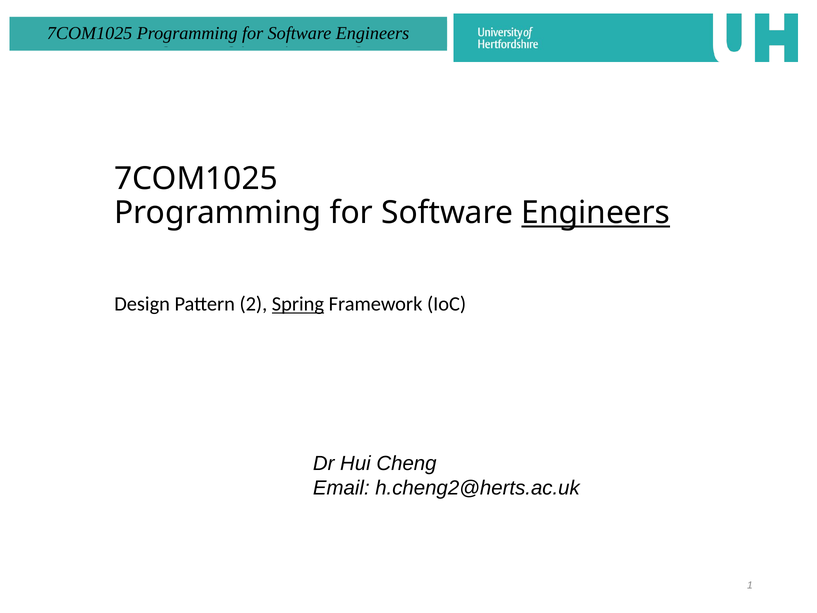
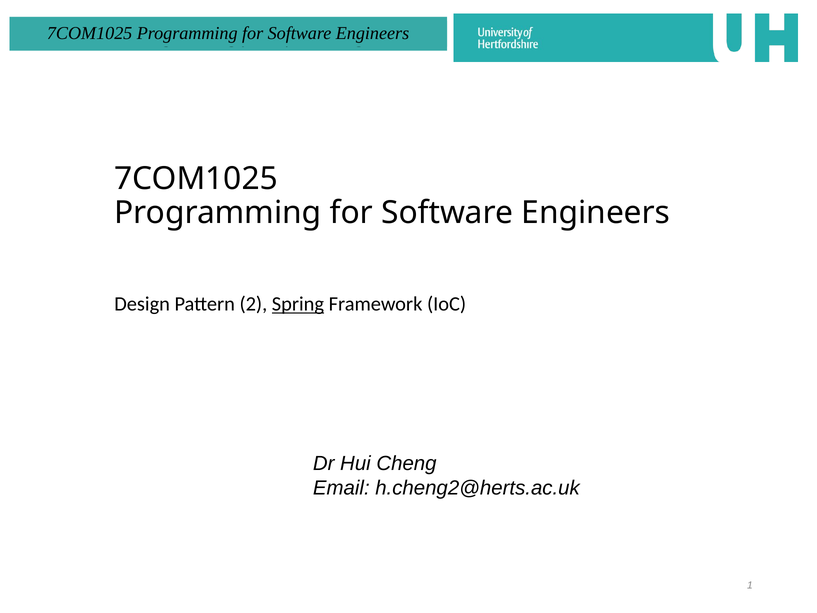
Engineers at (596, 213) underline: present -> none
